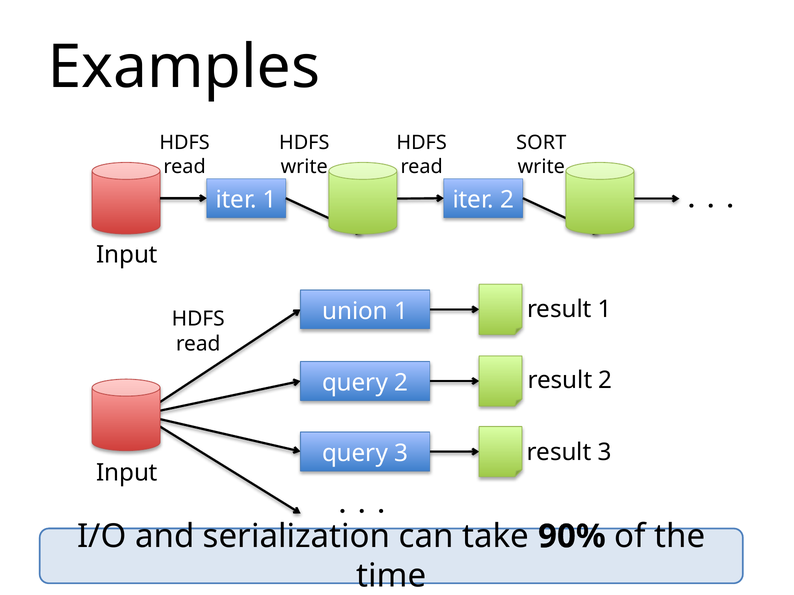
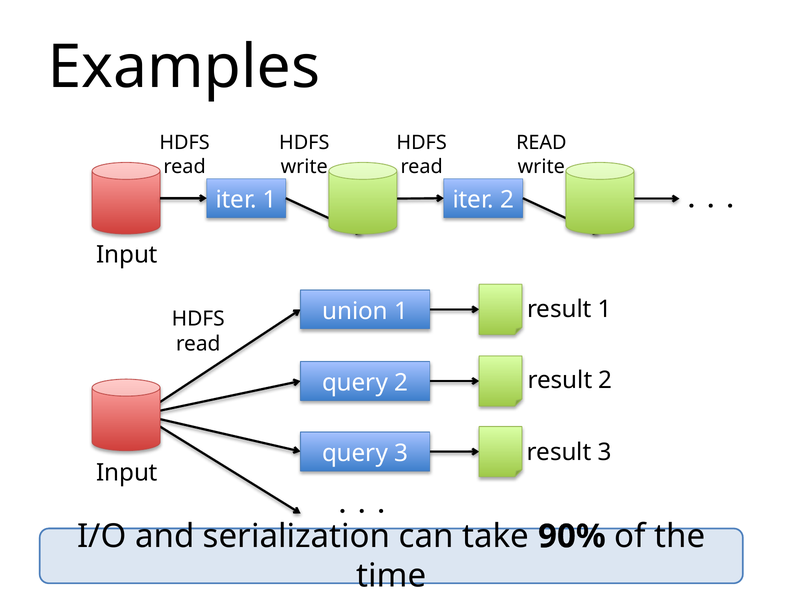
SORT at (541, 143): SORT -> READ
